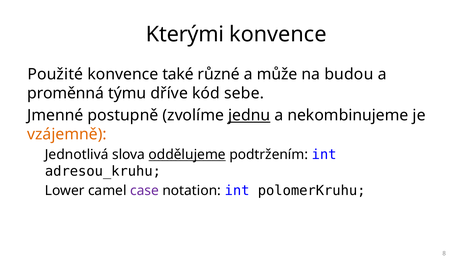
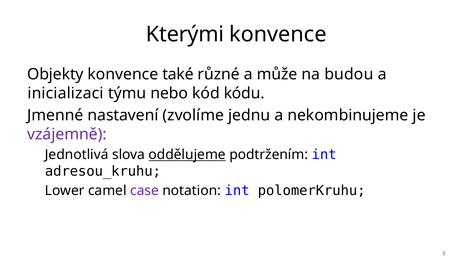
Použité: Použité -> Objekty
proměnná: proměnná -> inicializaci
dříve: dříve -> nebo
sebe: sebe -> kódu
postupně: postupně -> nastavení
jednu underline: present -> none
vzájemně colour: orange -> purple
